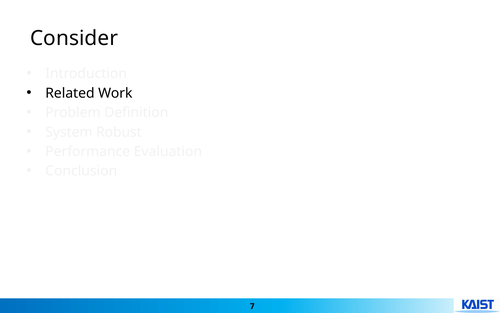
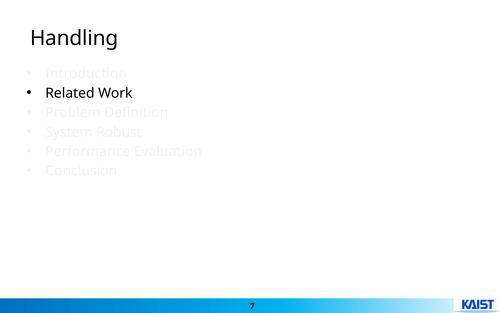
Consider: Consider -> Handling
